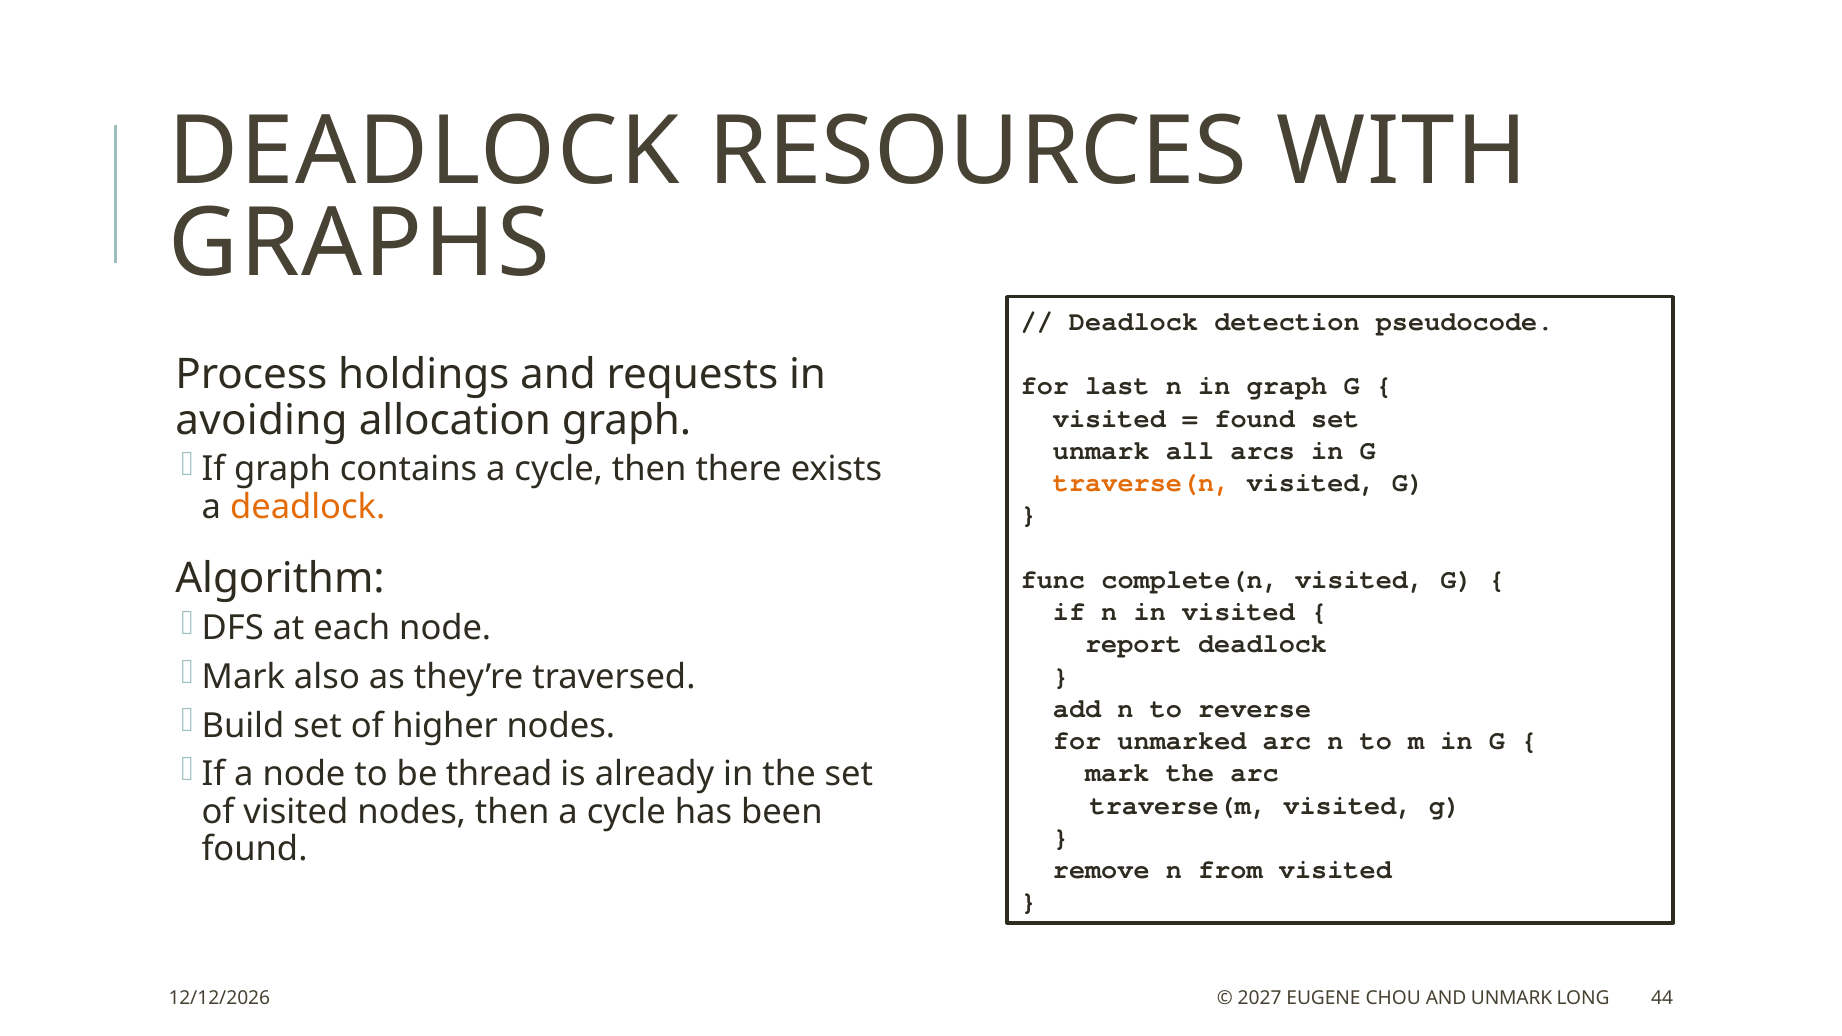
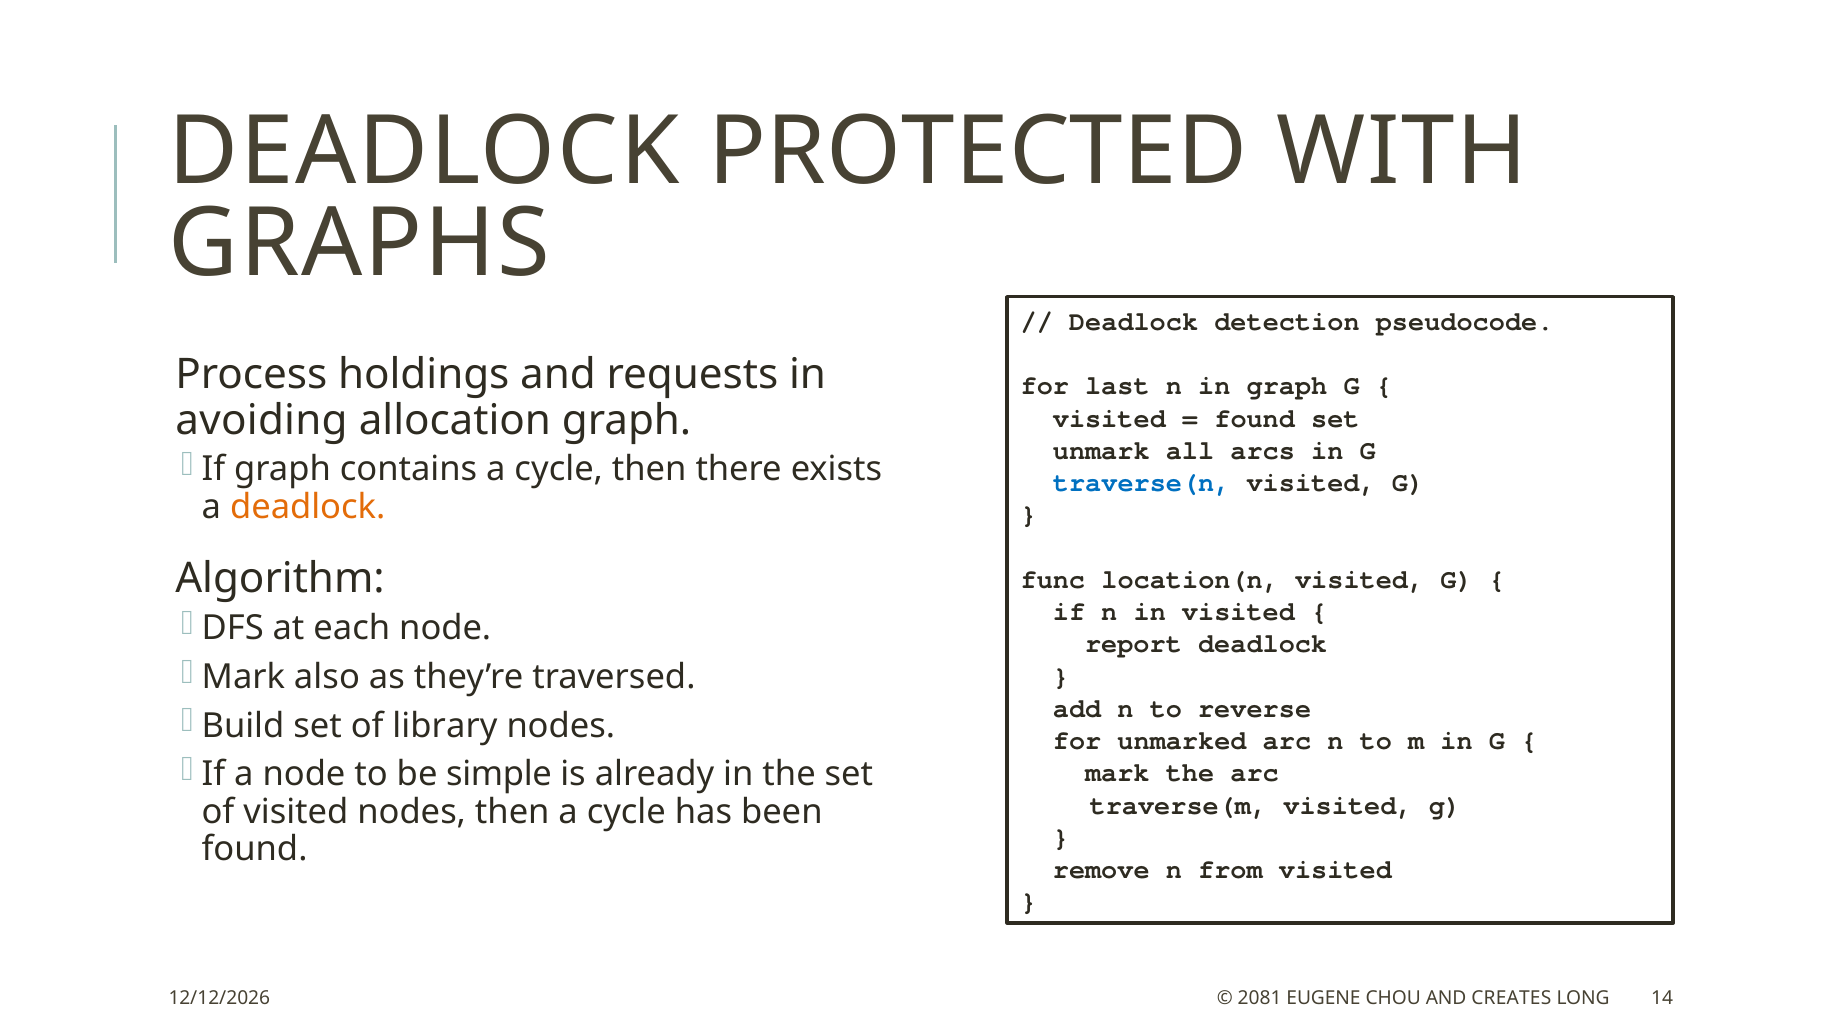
RESOURCES: RESOURCES -> PROTECTED
traverse(n colour: orange -> blue
complete(n: complete(n -> location(n
higher: higher -> library
thread: thread -> simple
2027: 2027 -> 2081
AND UNMARK: UNMARK -> CREATES
44: 44 -> 14
